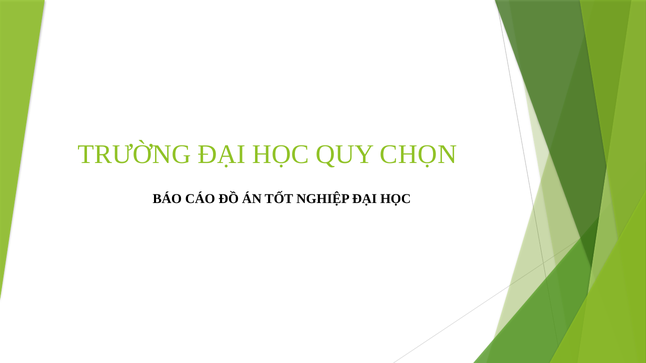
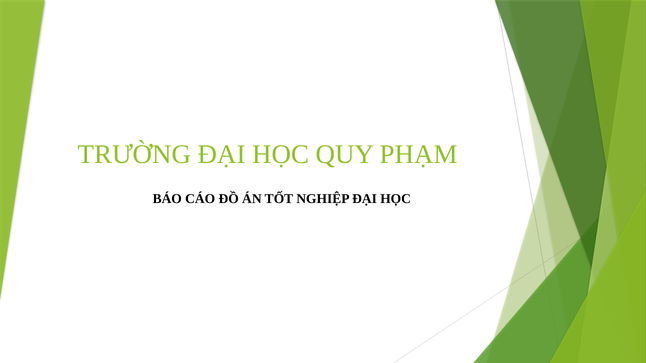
CHỌN: CHỌN -> PHẠM
